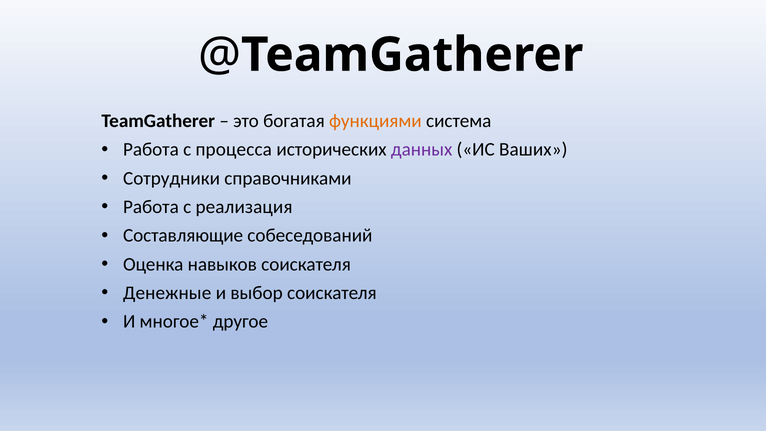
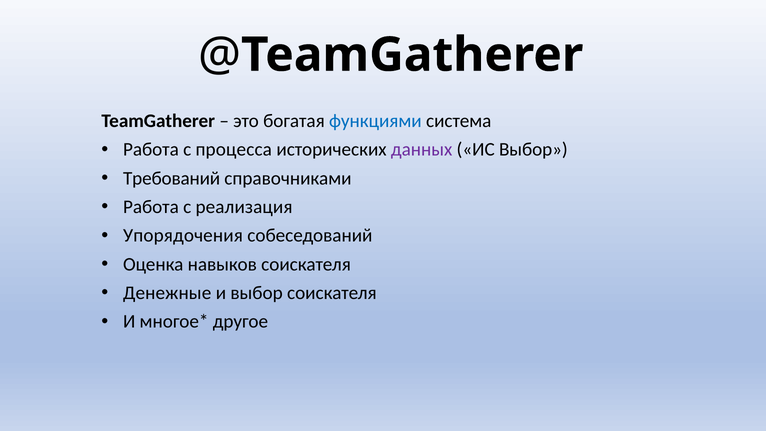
функциями colour: orange -> blue
ИС Ваших: Ваших -> Выбор
Сотрудники: Сотрудники -> Требований
Составляющие: Составляющие -> Упорядочения
